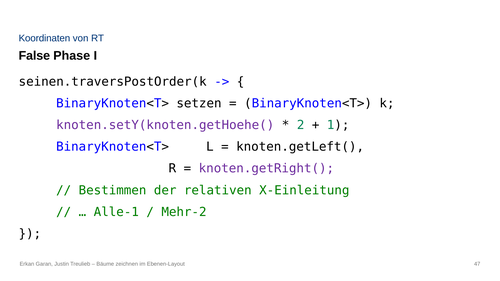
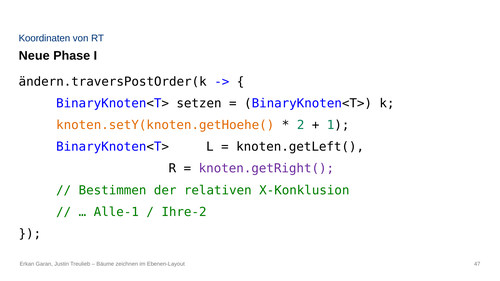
False: False -> Neue
seinen.traversPostOrder(k: seinen.traversPostOrder(k -> ändern.traversPostOrder(k
knoten.setY(knoten.getHoehe( colour: purple -> orange
X-Einleitung: X-Einleitung -> X-Konklusion
Mehr-2: Mehr-2 -> Ihre-2
